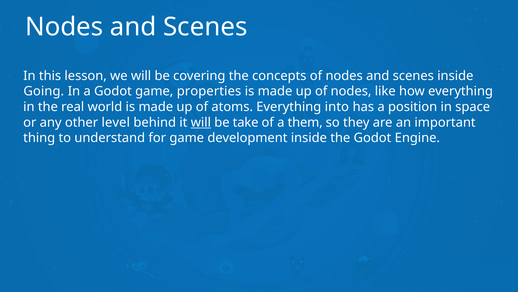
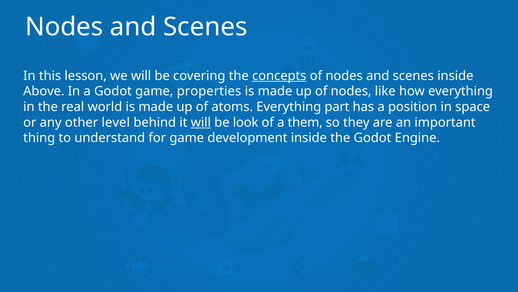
concepts underline: none -> present
Going: Going -> Above
into: into -> part
take: take -> look
